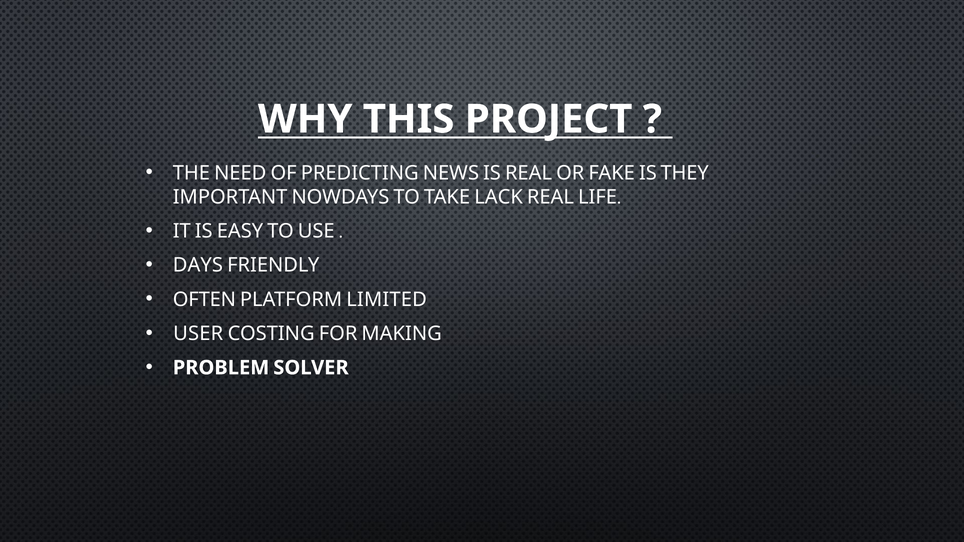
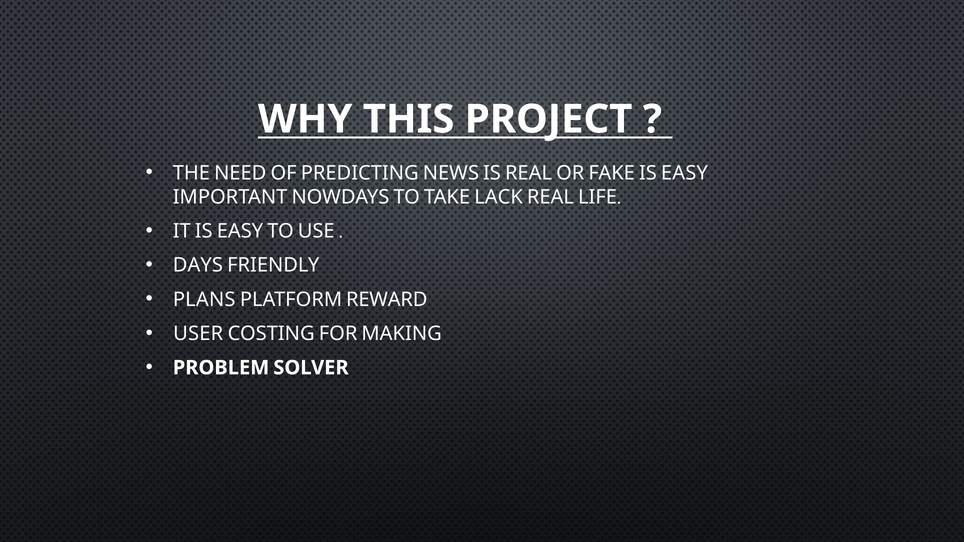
FAKE IS THEY: THEY -> EASY
OFTEN: OFTEN -> PLANS
LIMITED: LIMITED -> REWARD
